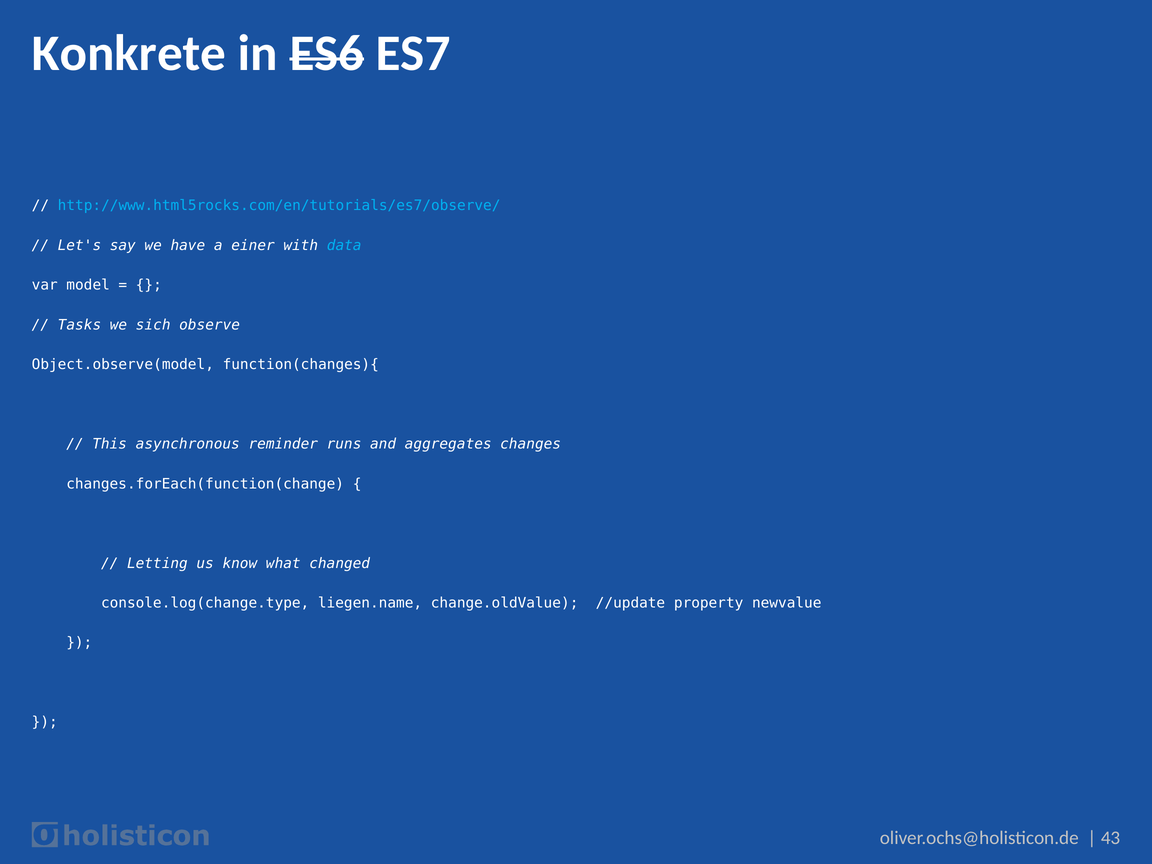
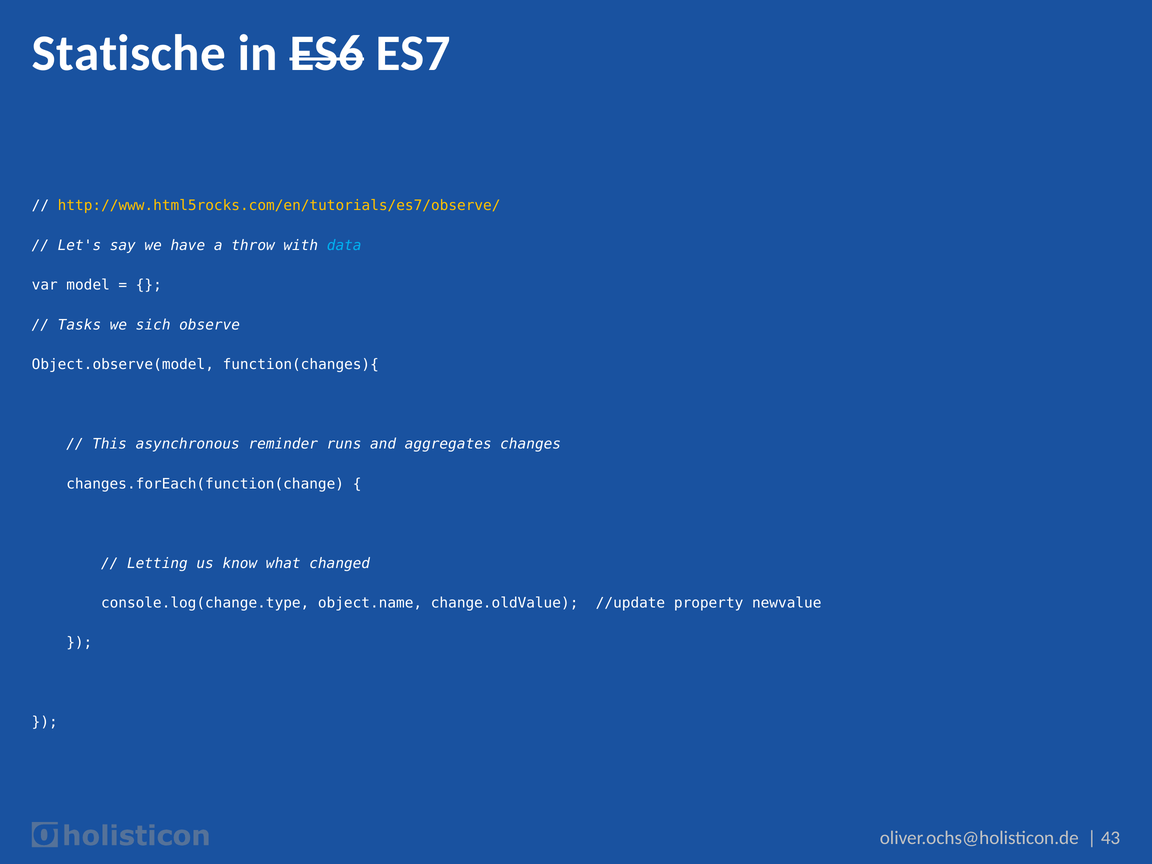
Konkrete: Konkrete -> Statische
http://www.html5rocks.com/en/tutorials/es7/observe/ colour: light blue -> yellow
einer: einer -> throw
liegen.name: liegen.name -> object.name
